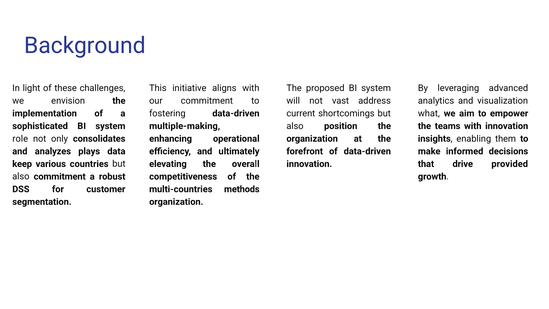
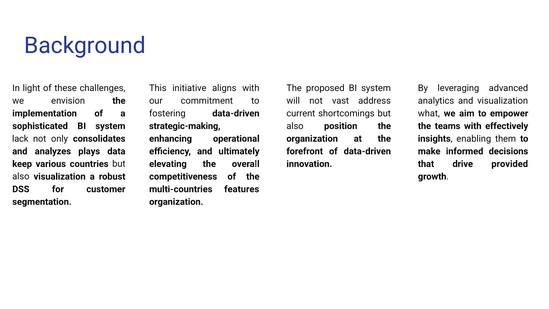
multiple-making: multiple-making -> strategic-making
with innovation: innovation -> effectively
role: role -> lack
also commitment: commitment -> visualization
methods: methods -> features
